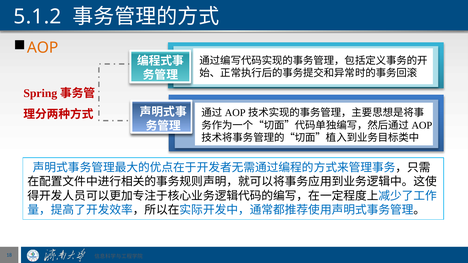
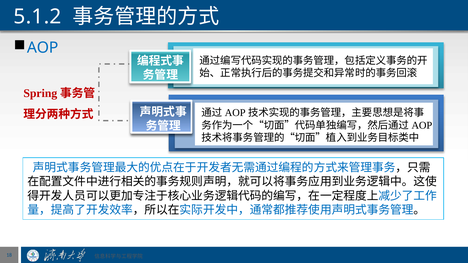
AOP colour: orange -> blue
